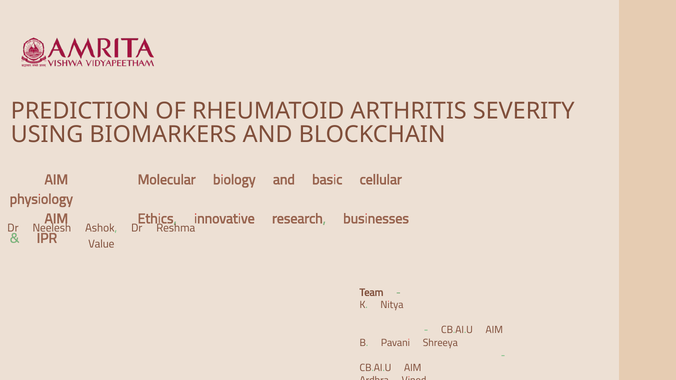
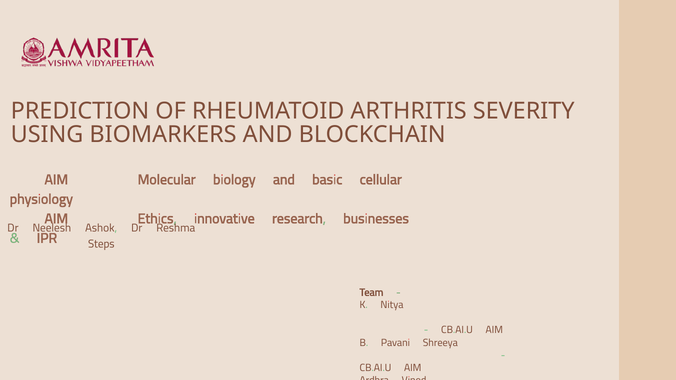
Value: Value -> Steps
